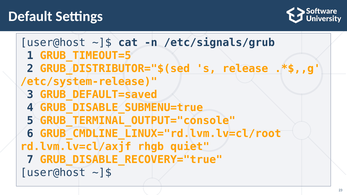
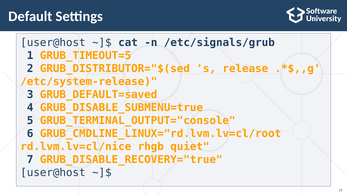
rd.lvm.lv=cl/axjf: rd.lvm.lv=cl/axjf -> rd.lvm.lv=cl/nice
